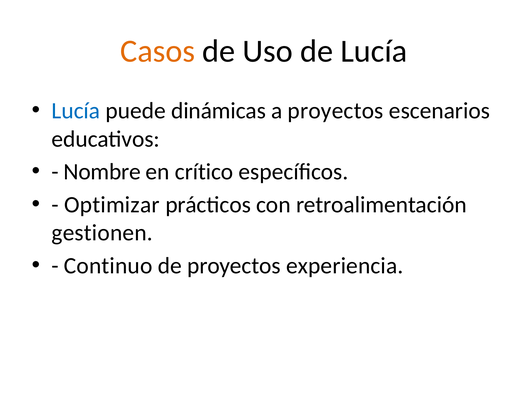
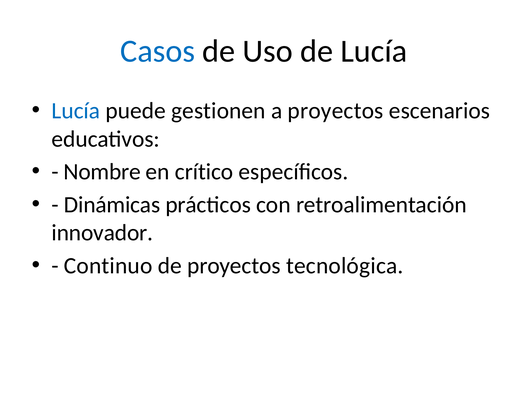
Casos colour: orange -> blue
dinámicas: dinámicas -> gestionen
Optimizar: Optimizar -> Dinámicas
gestionen: gestionen -> innovador
experiencia: experiencia -> tecnológica
